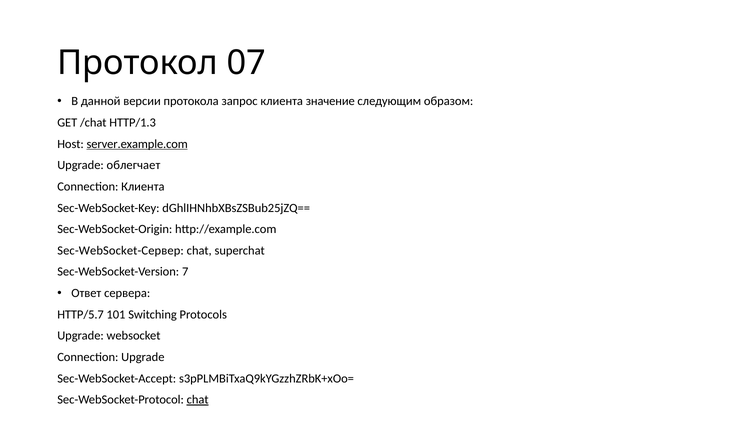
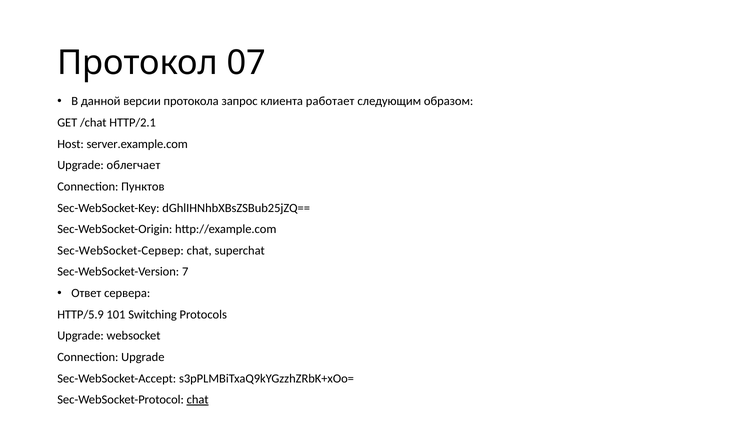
значение: значение -> работает
HTTP/1.3: HTTP/1.3 -> HTTP/2.1
server.example.com underline: present -> none
Connection Клиента: Клиента -> Пунктов
HTTP/5.7: HTTP/5.7 -> HTTP/5.9
